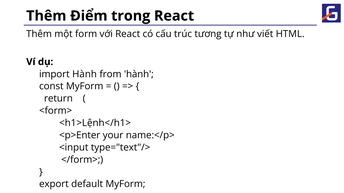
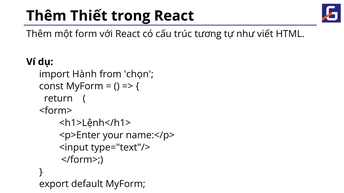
Điểm: Điểm -> Thiết
from hành: hành -> chọn
